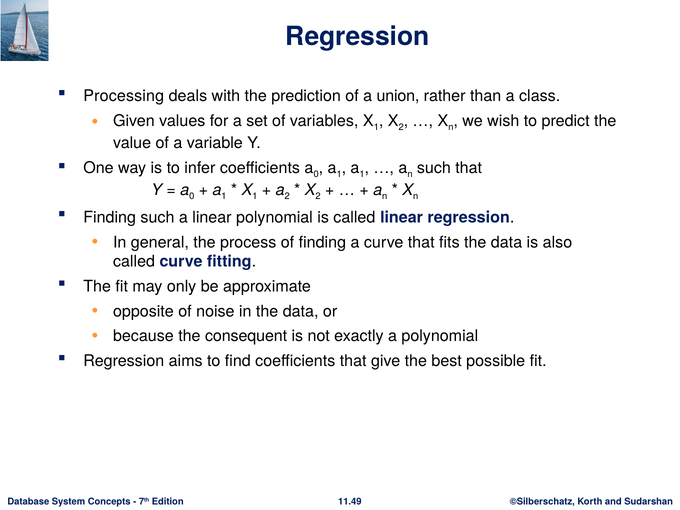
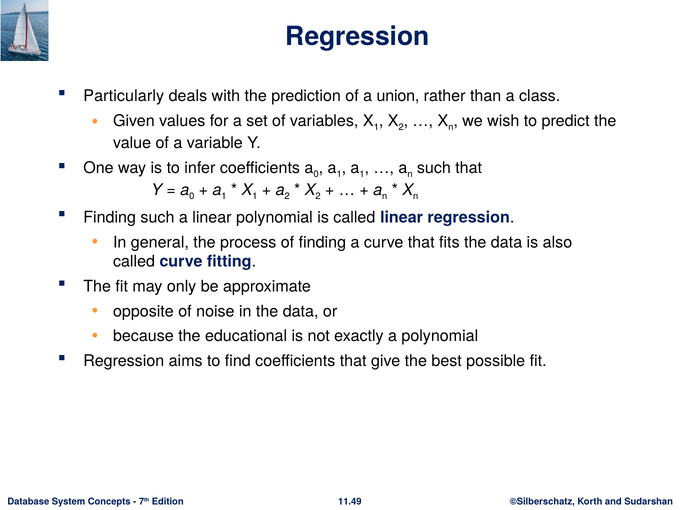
Processing: Processing -> Particularly
consequent: consequent -> educational
